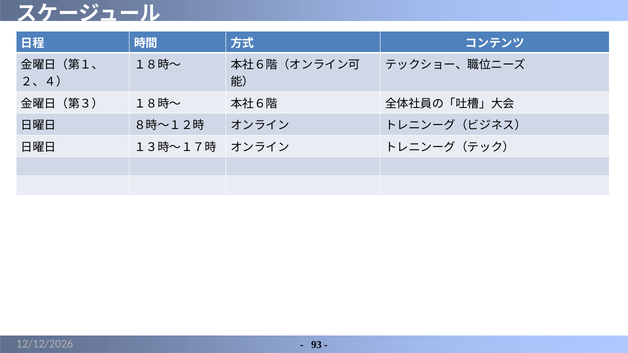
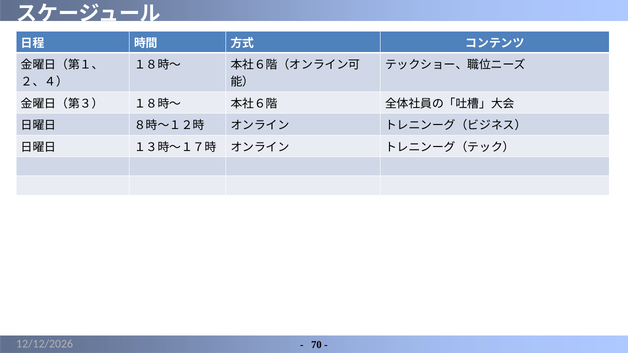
93: 93 -> 70
